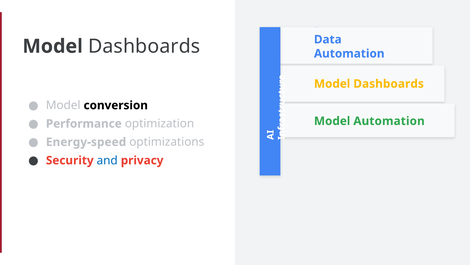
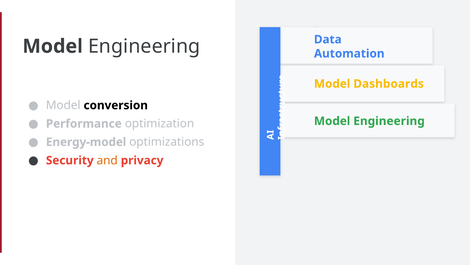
Dashboards at (144, 46): Dashboards -> Engineering
Automation at (389, 121): Automation -> Engineering
Energy-speed: Energy-speed -> Energy-model
and colour: blue -> orange
